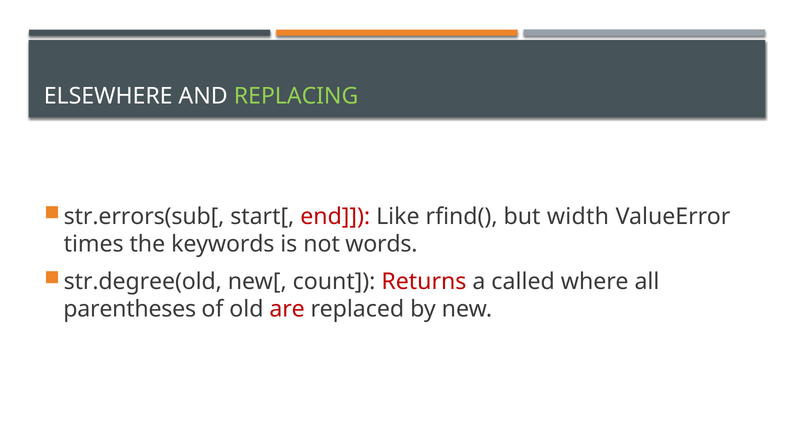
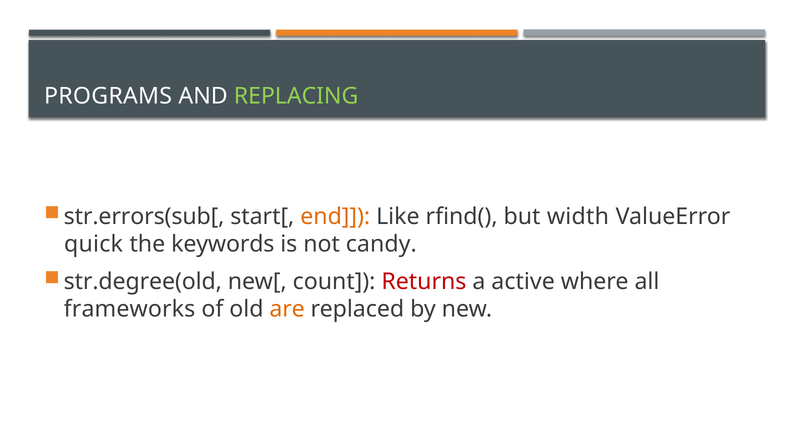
ELSEWHERE: ELSEWHERE -> PROGRAMS
end colour: red -> orange
times: times -> quick
words: words -> candy
called: called -> active
parentheses: parentheses -> frameworks
are colour: red -> orange
